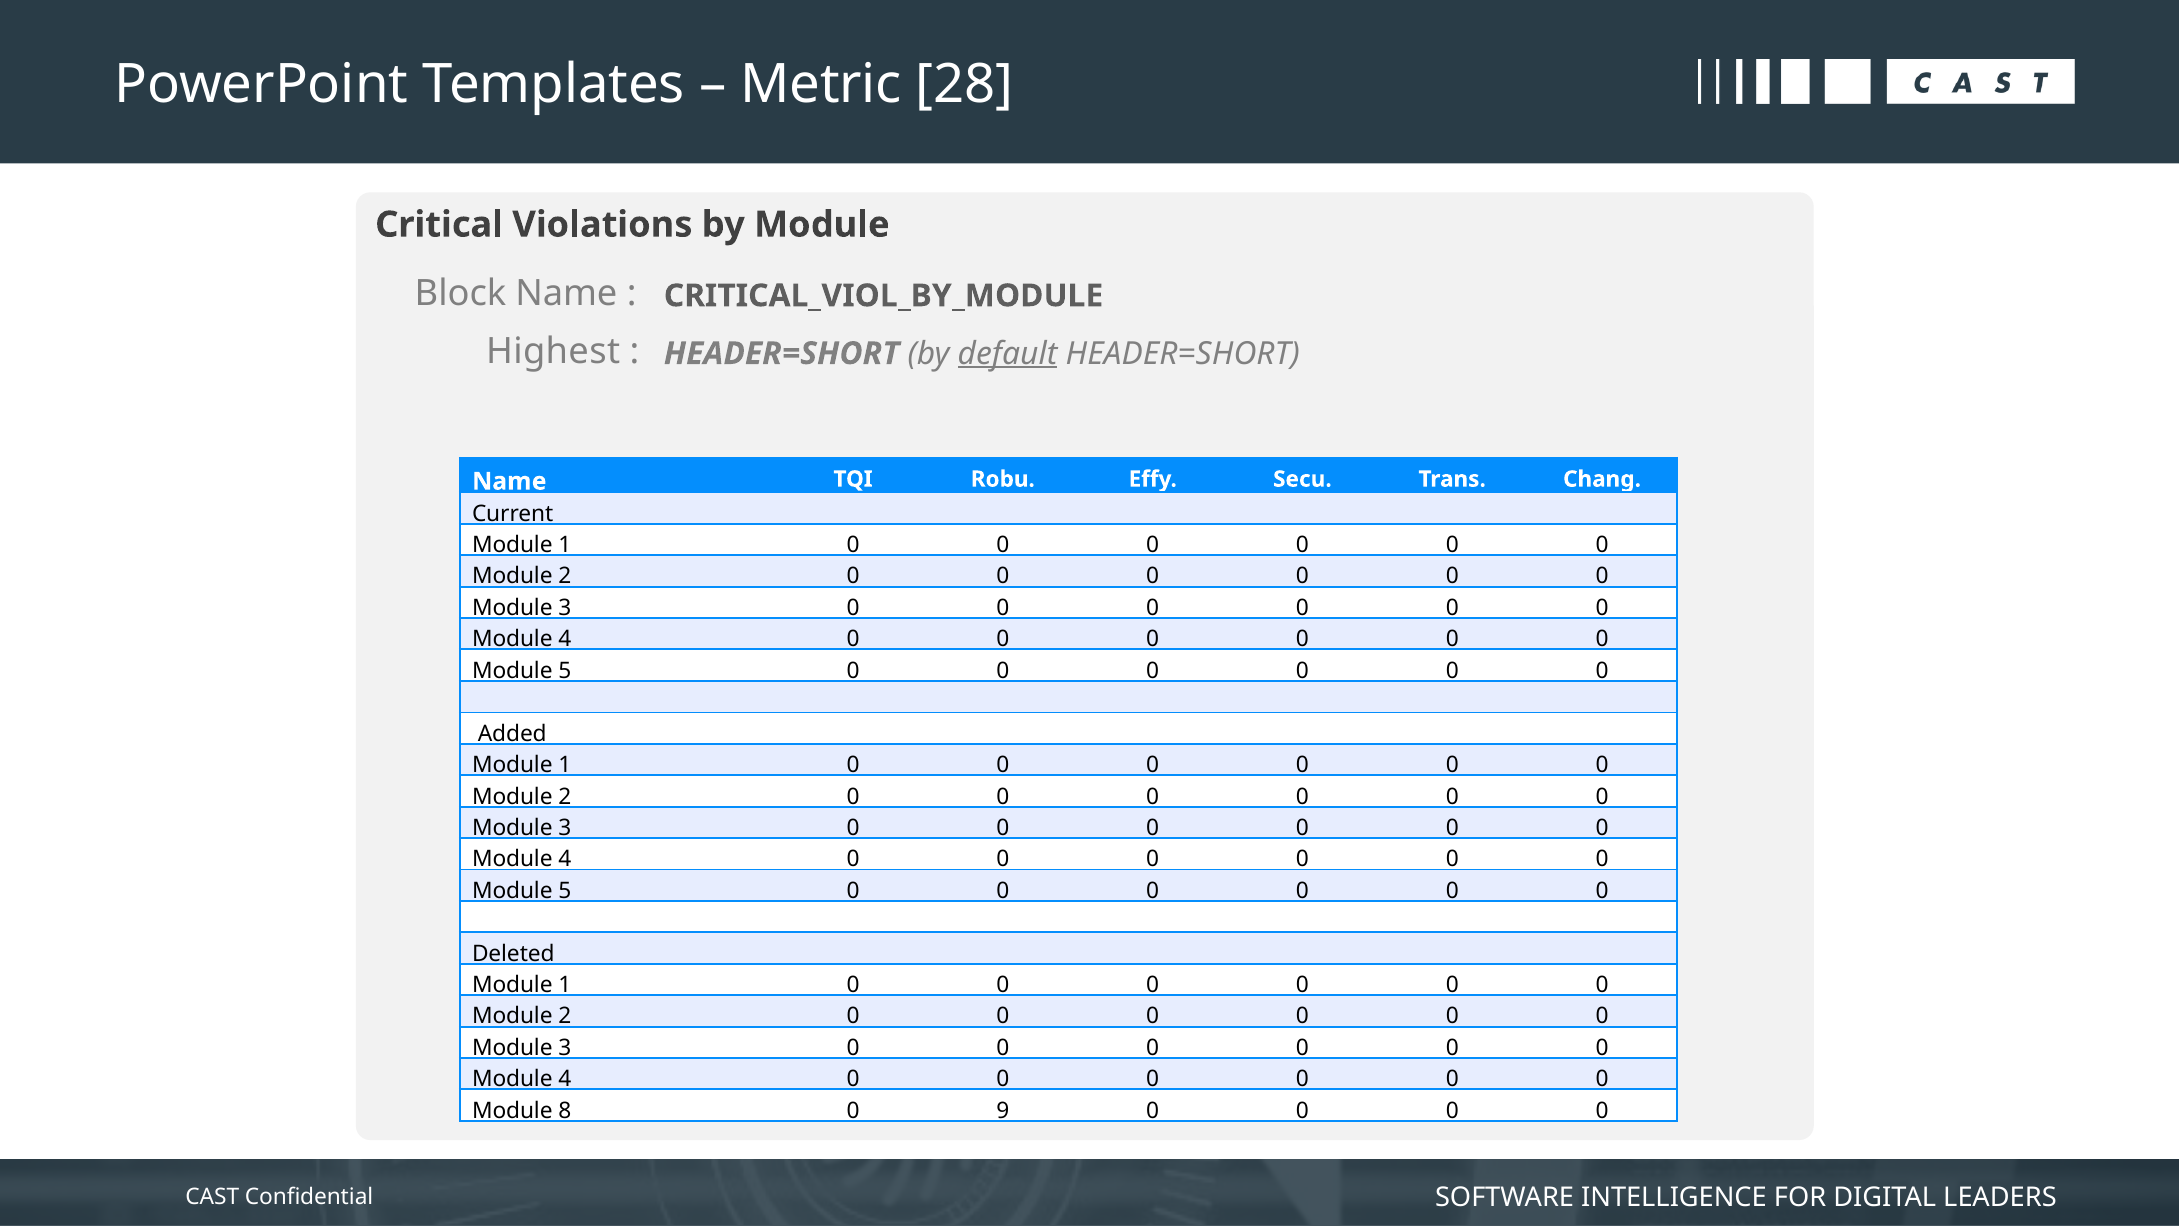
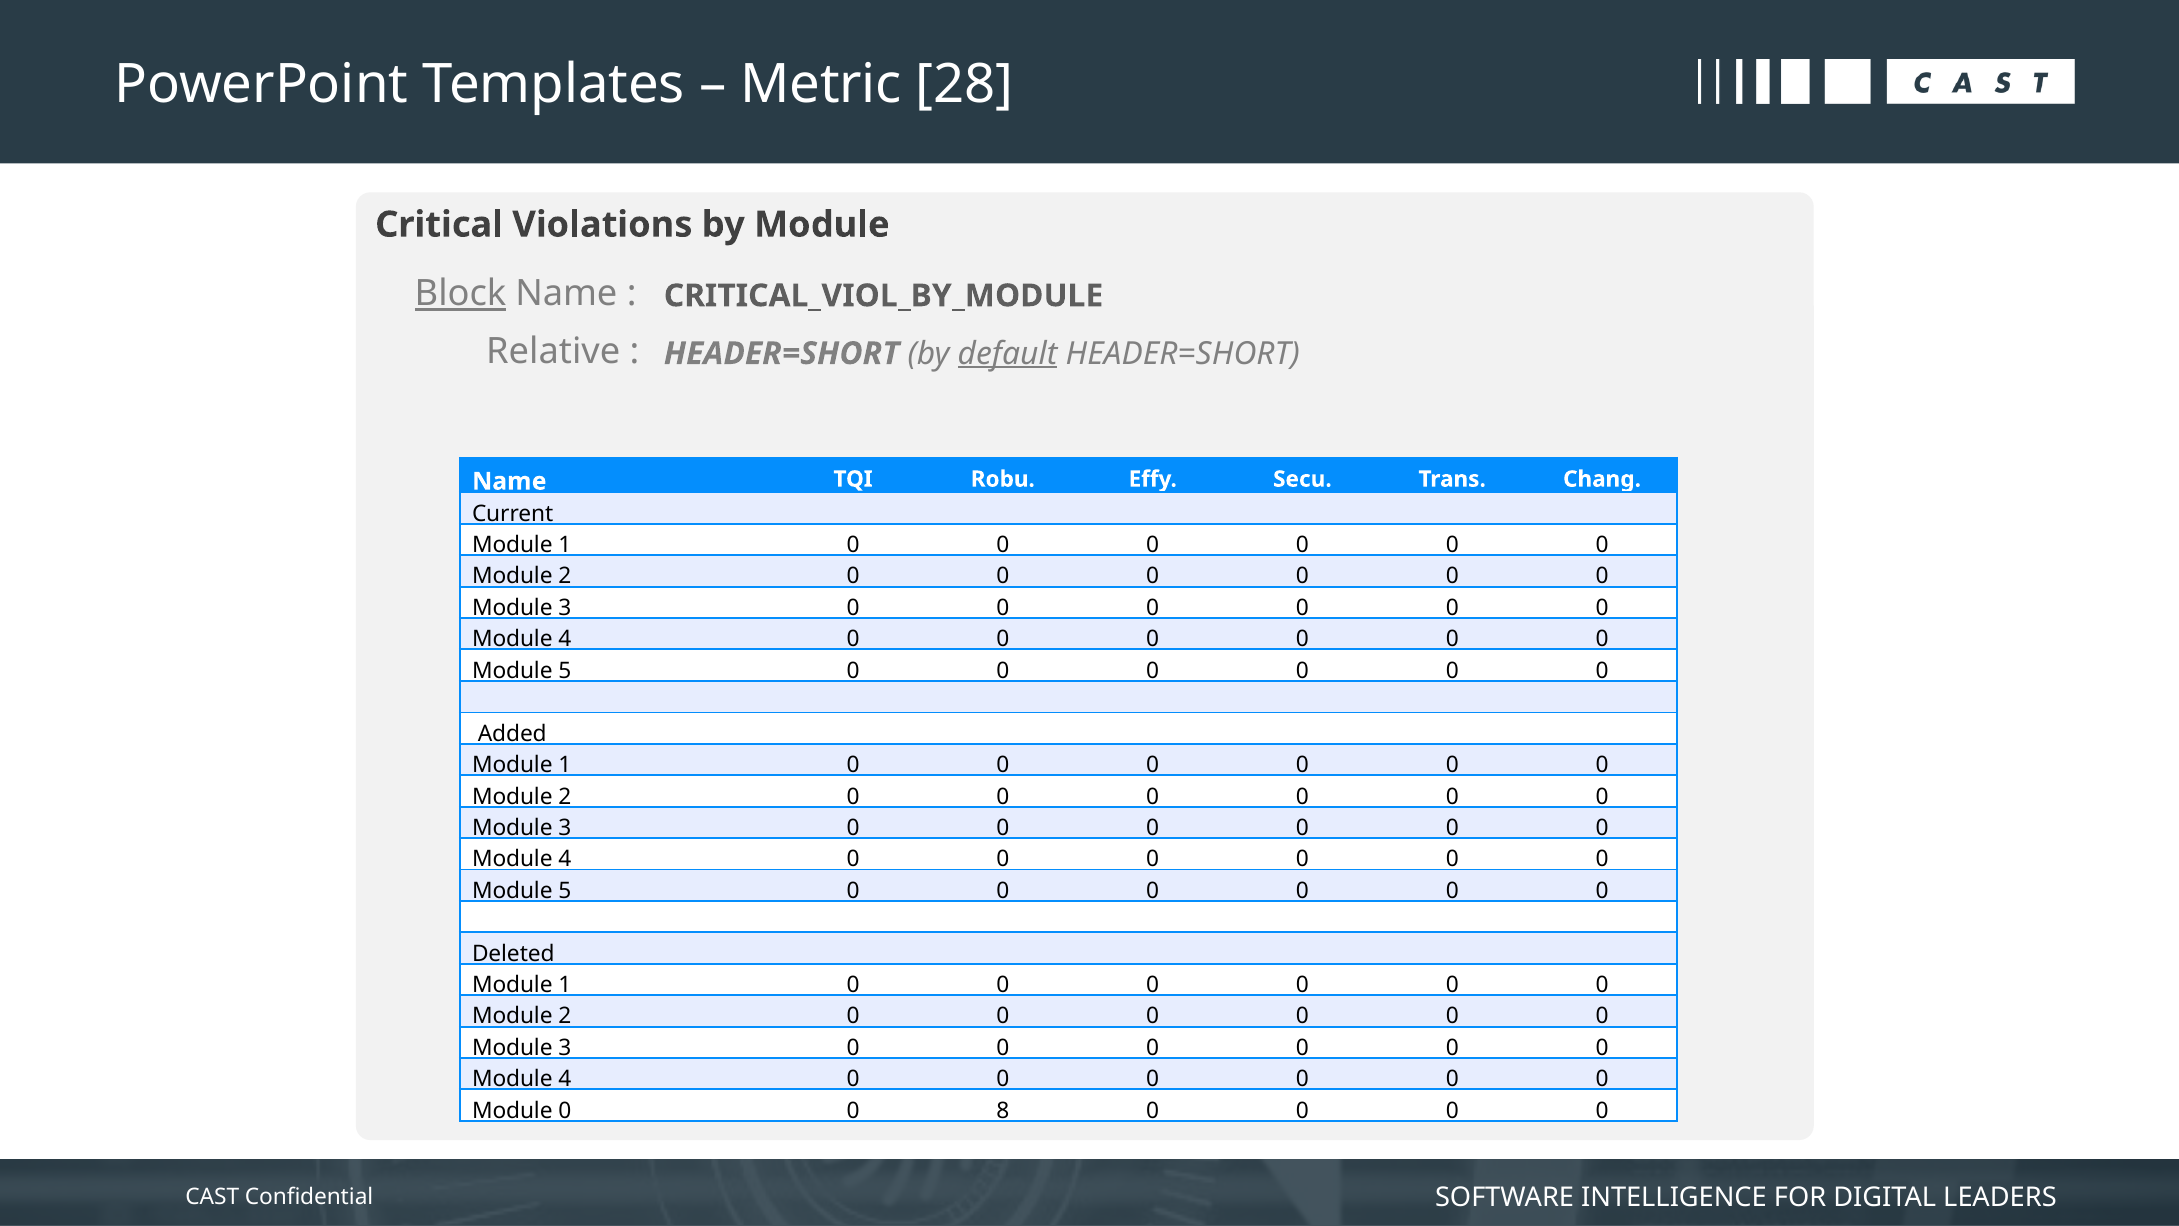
Block underline: none -> present
Highest: Highest -> Relative
Module 8: 8 -> 0
9: 9 -> 8
